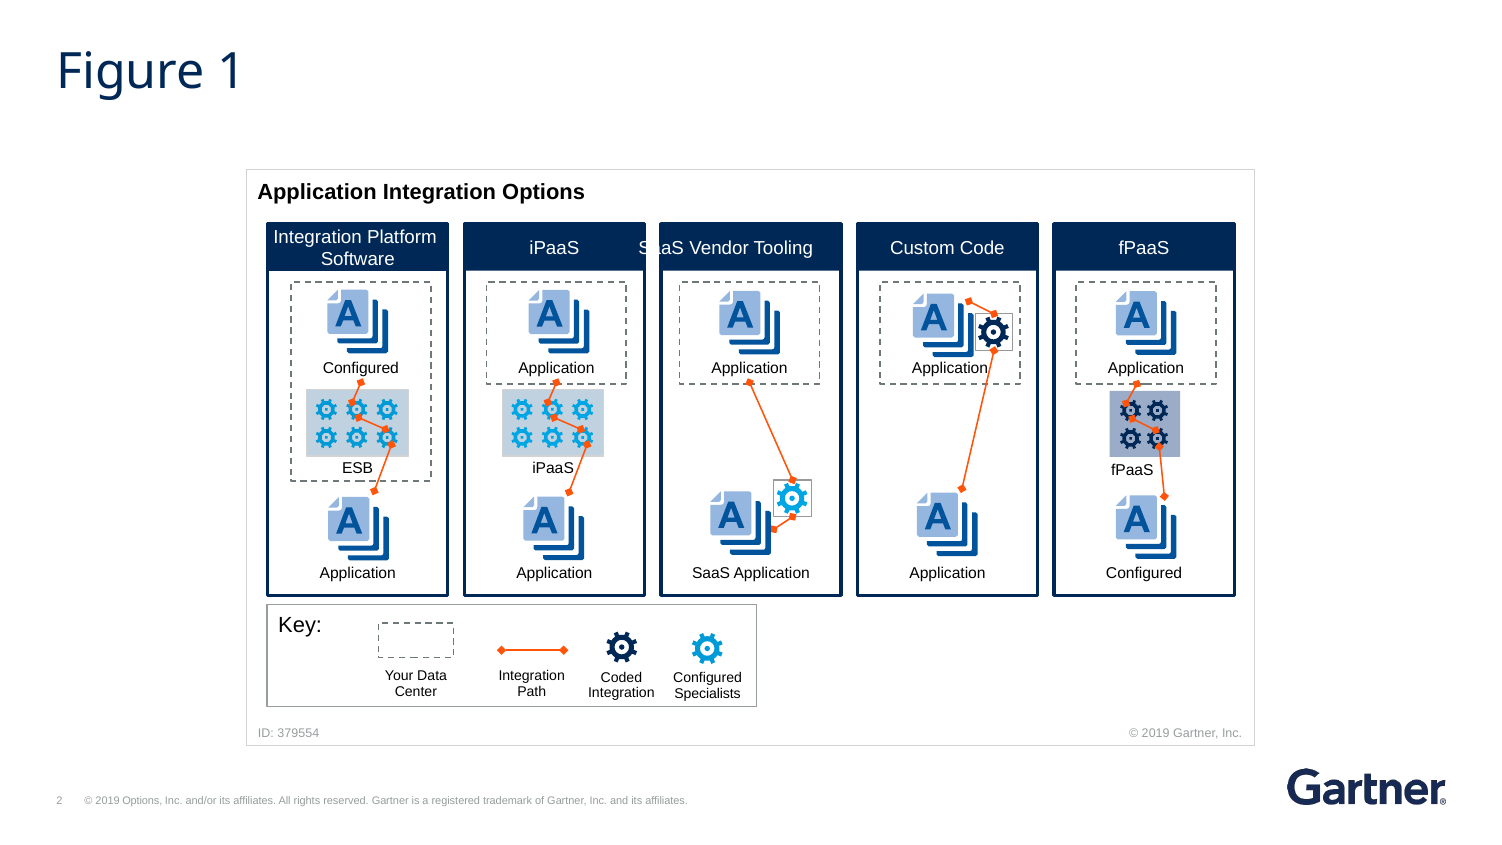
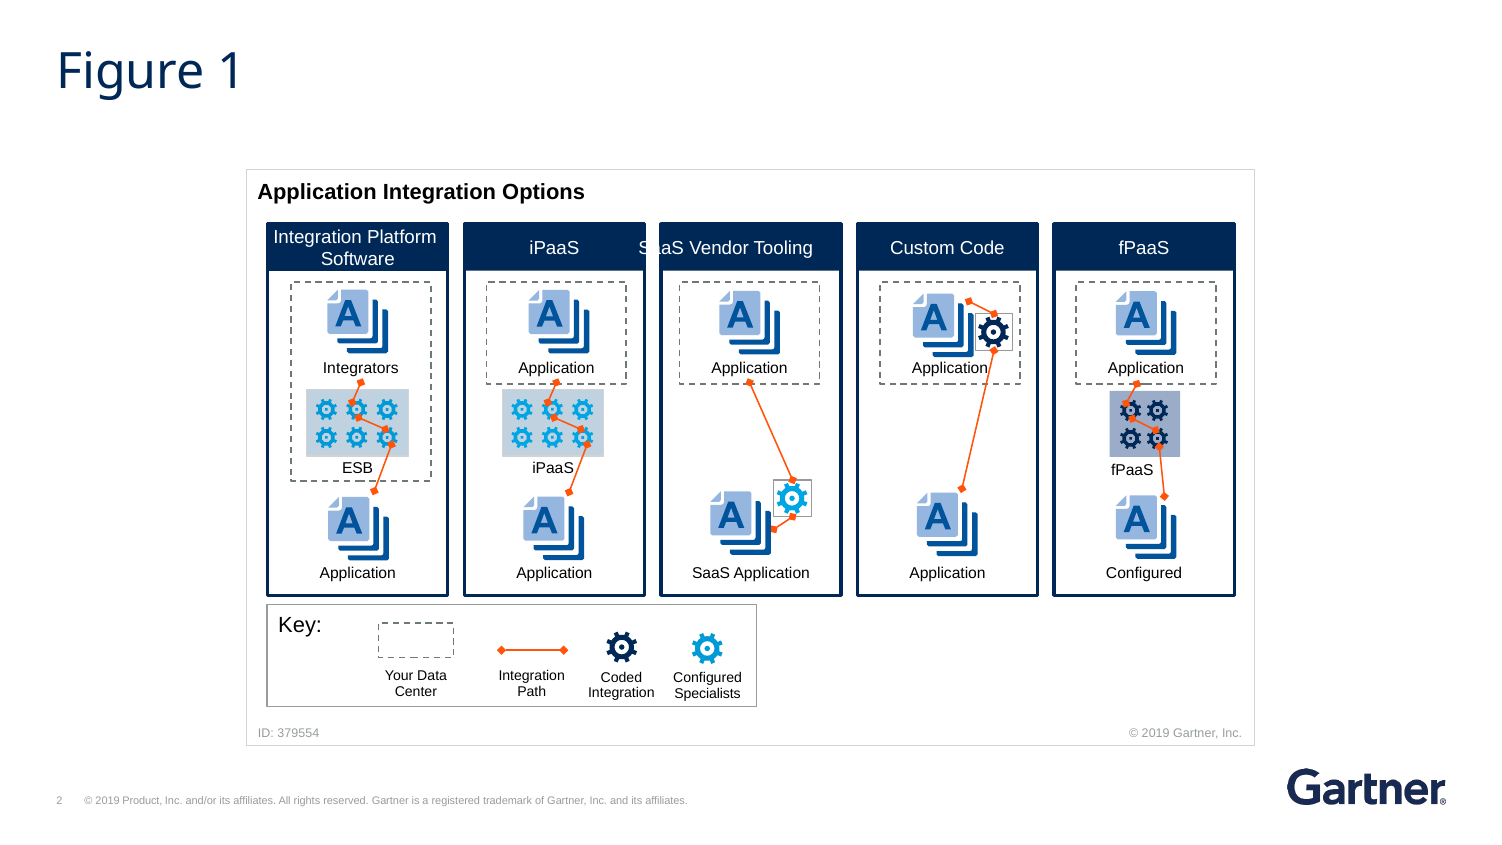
Configured at (361, 368): Configured -> Integrators
2019 Options: Options -> Product
